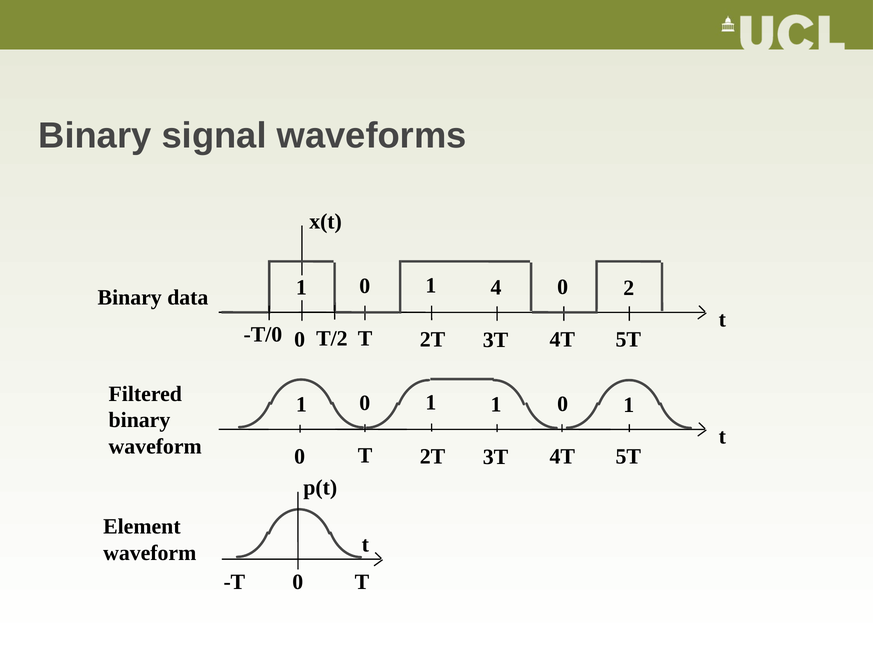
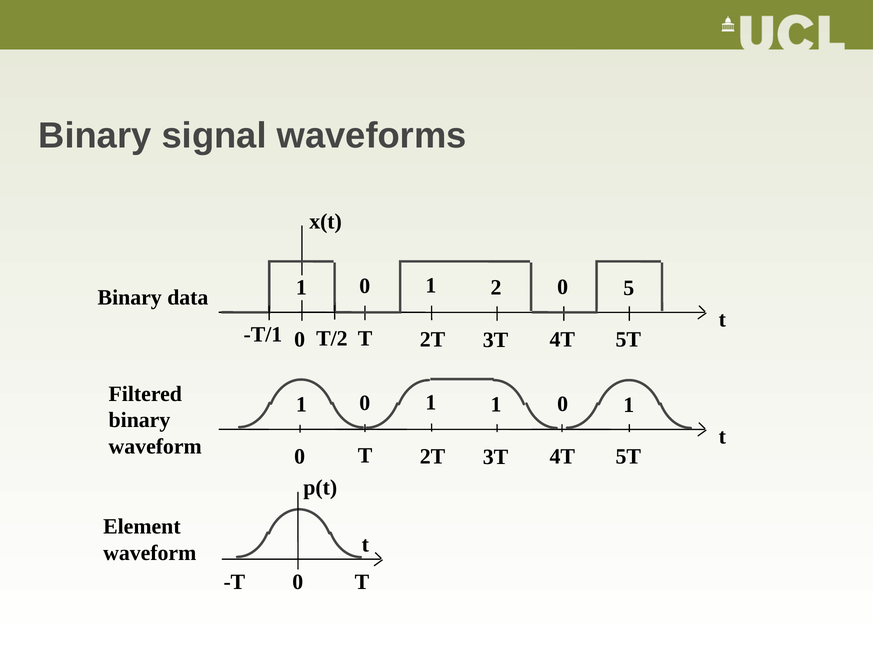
4: 4 -> 2
2: 2 -> 5
T/0: T/0 -> T/1
